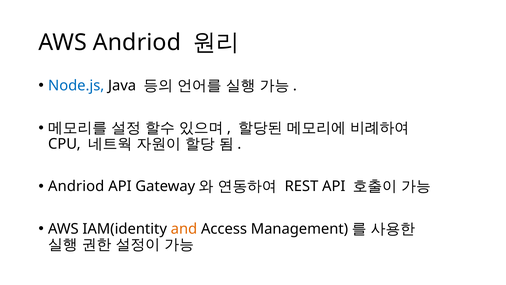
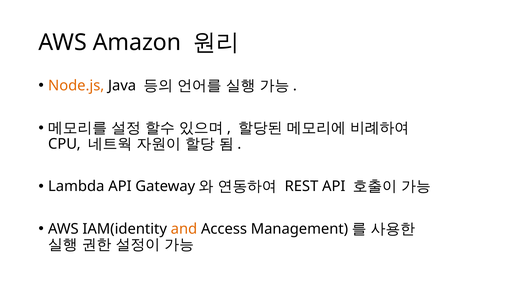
AWS Andriod: Andriod -> Amazon
Node.js colour: blue -> orange
Andriod at (76, 186): Andriod -> Lambda
